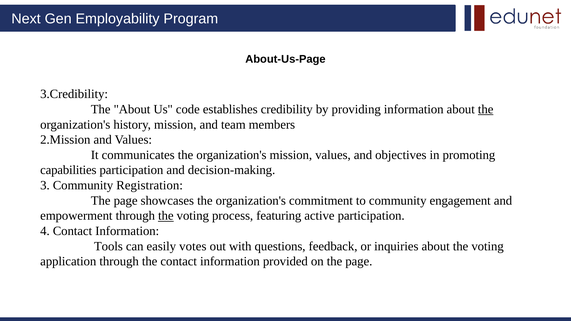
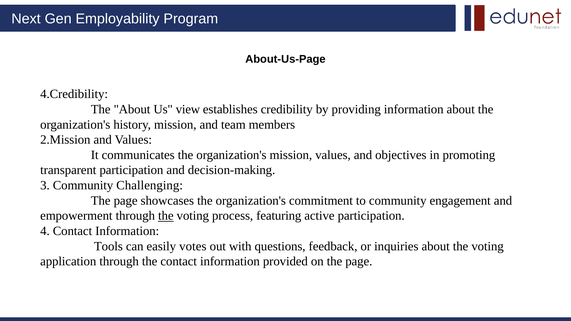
3.Credibility: 3.Credibility -> 4.Credibility
code: code -> view
the at (486, 109) underline: present -> none
capabilities: capabilities -> transparent
Registration: Registration -> Challenging
